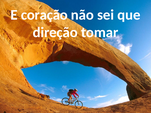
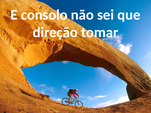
coração: coração -> consolo
